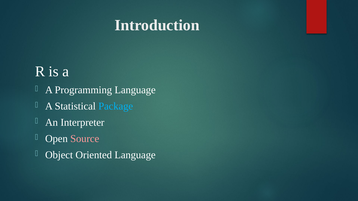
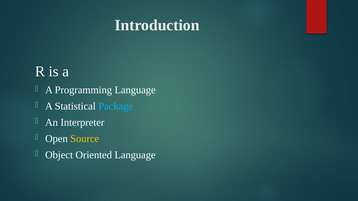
Source colour: pink -> yellow
